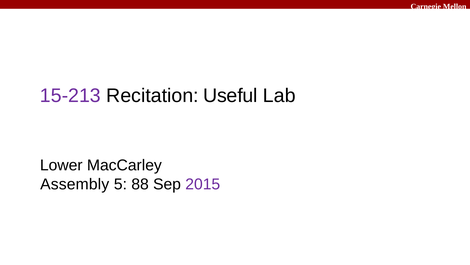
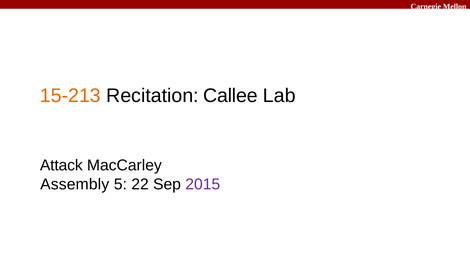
15-213 colour: purple -> orange
Useful: Useful -> Callee
Lower: Lower -> Attack
88: 88 -> 22
